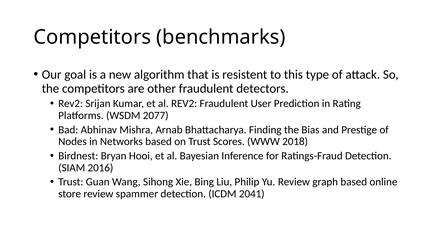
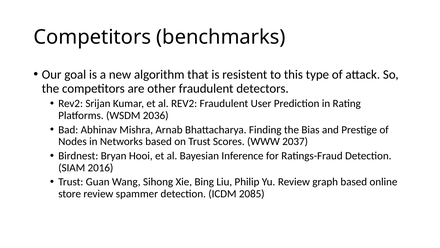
2077: 2077 -> 2036
2018: 2018 -> 2037
2041: 2041 -> 2085
